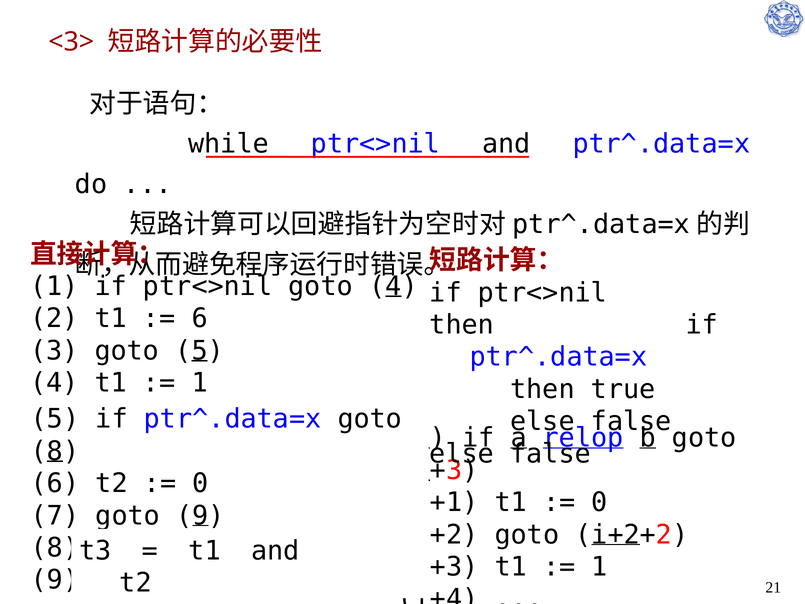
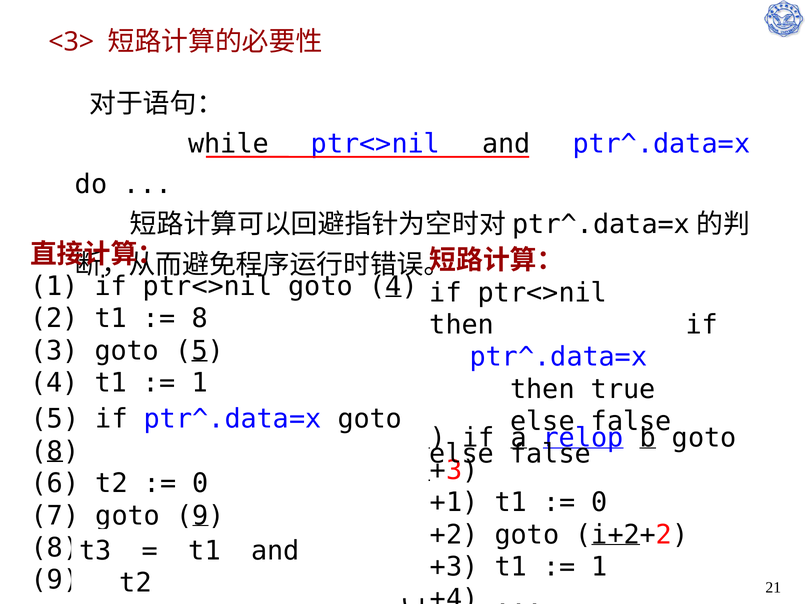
6 at (200, 318): 6 -> 8
